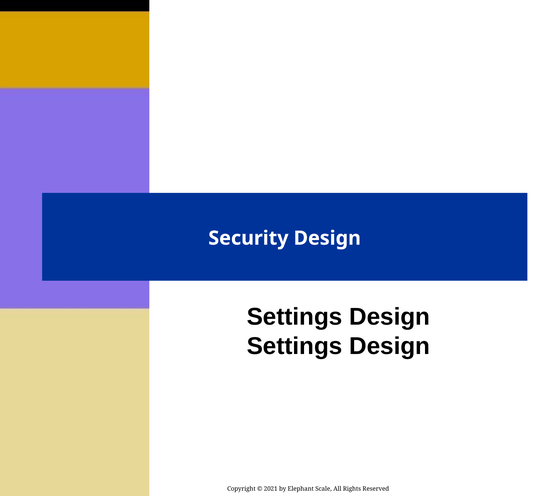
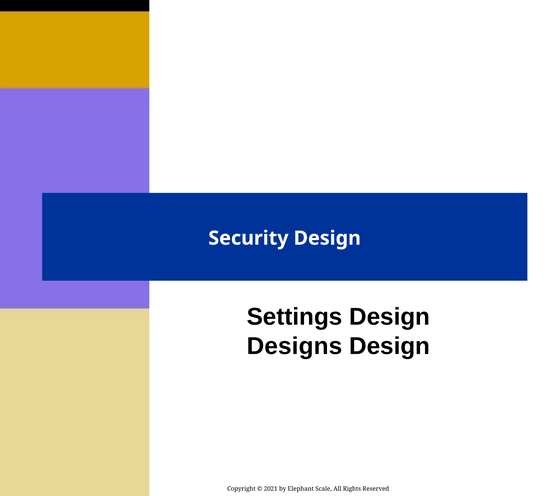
Settings at (295, 346): Settings -> Designs
